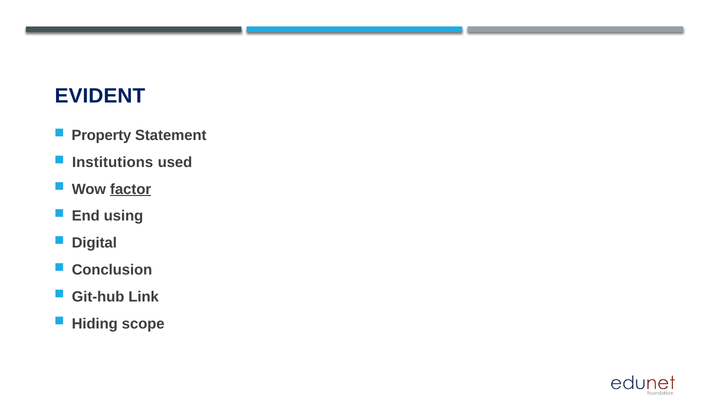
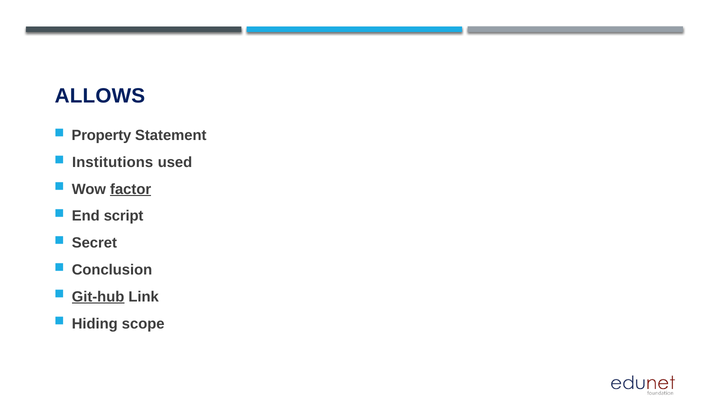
EVIDENT: EVIDENT -> ALLOWS
using: using -> script
Digital: Digital -> Secret
Git-hub underline: none -> present
